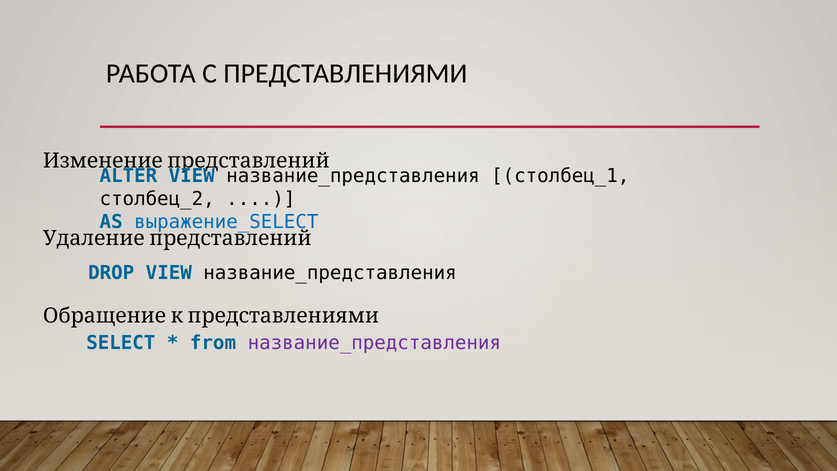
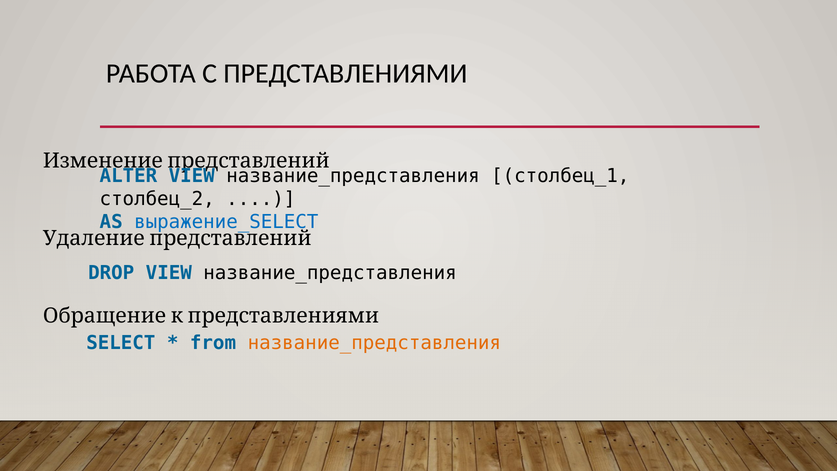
название_представления at (374, 343) colour: purple -> orange
